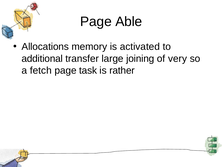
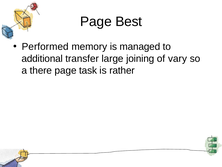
Able: Able -> Best
Allocations: Allocations -> Performed
activated: activated -> managed
very: very -> vary
fetch: fetch -> there
